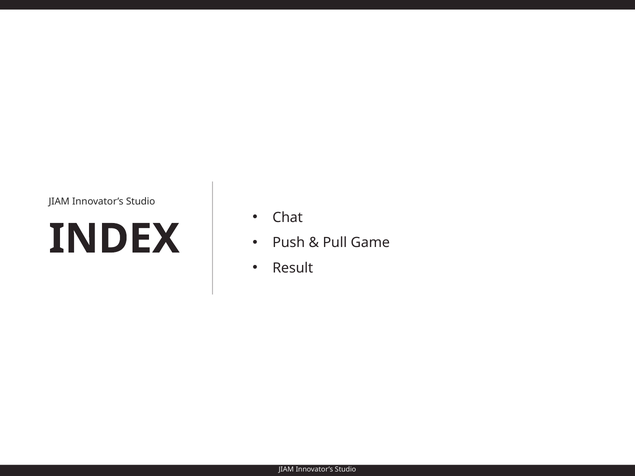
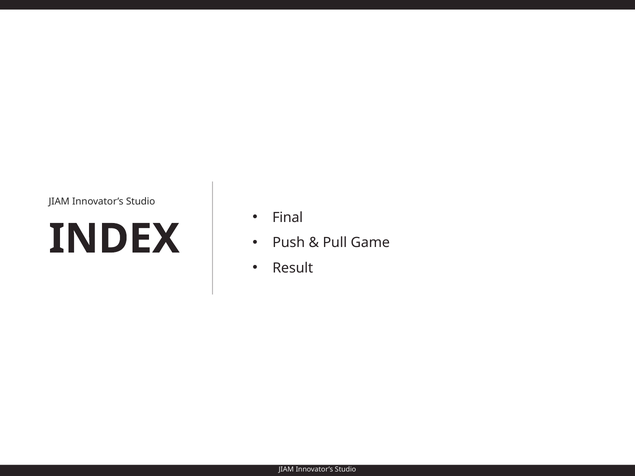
Chat: Chat -> Final
